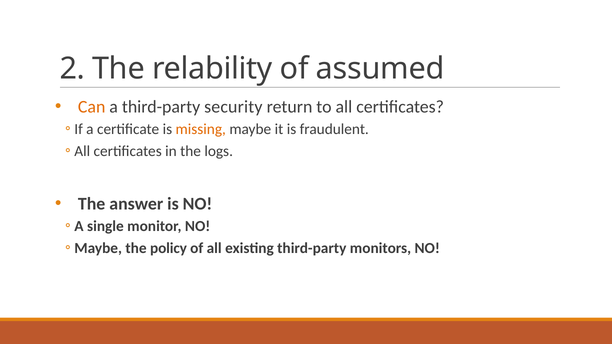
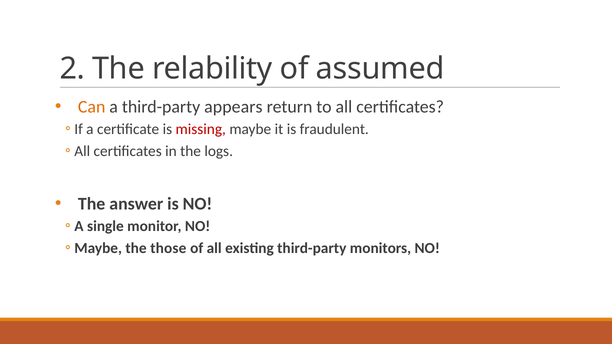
security: security -> appears
missing colour: orange -> red
policy: policy -> those
